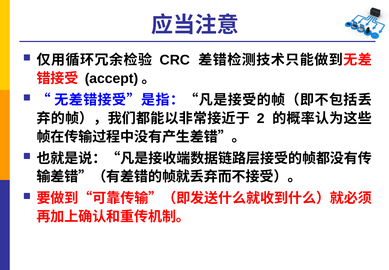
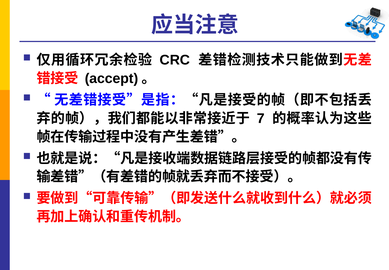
2: 2 -> 7
